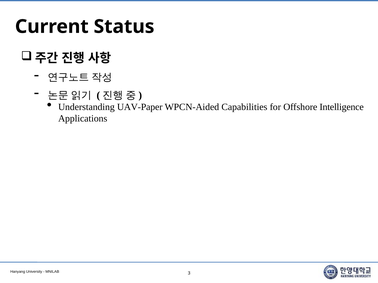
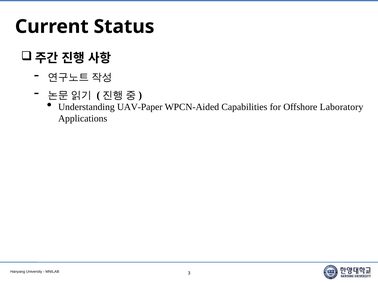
Intelligence: Intelligence -> Laboratory
